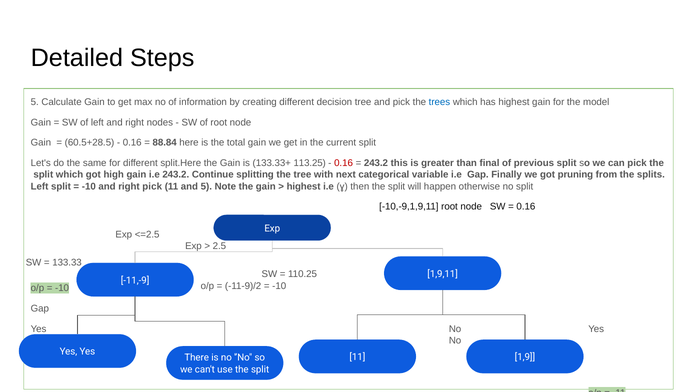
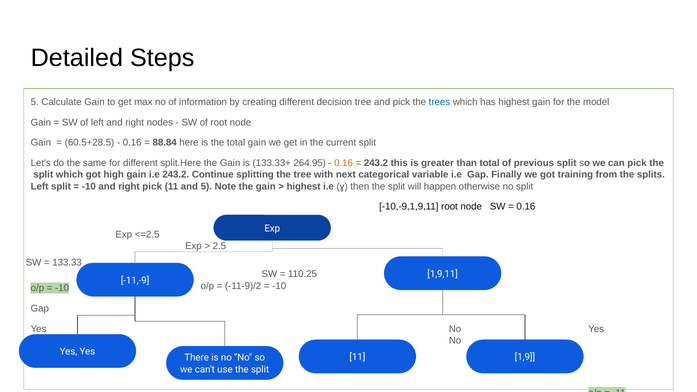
113.25: 113.25 -> 264.95
0.16 at (344, 163) colour: red -> orange
than final: final -> total
pruning: pruning -> training
